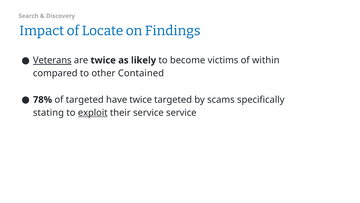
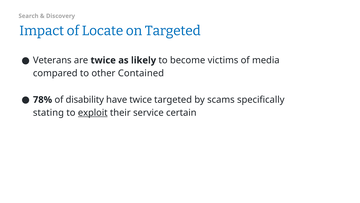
on Findings: Findings -> Targeted
Veterans underline: present -> none
within: within -> media
of targeted: targeted -> disability
service service: service -> certain
